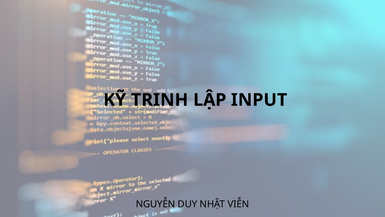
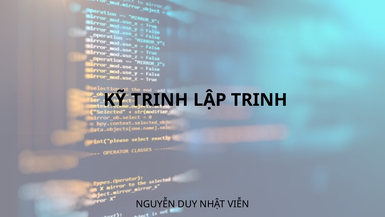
LẬP INPUT: INPUT -> TRINH
